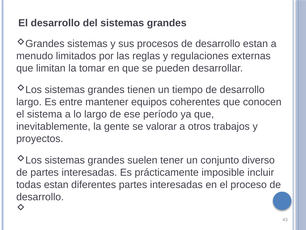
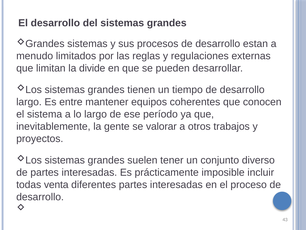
tomar: tomar -> divide
todas estan: estan -> venta
